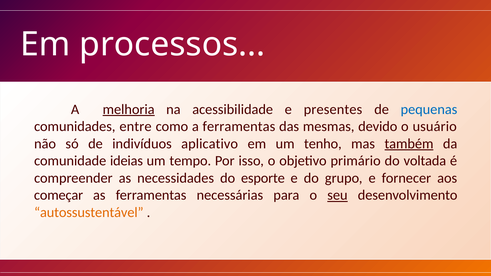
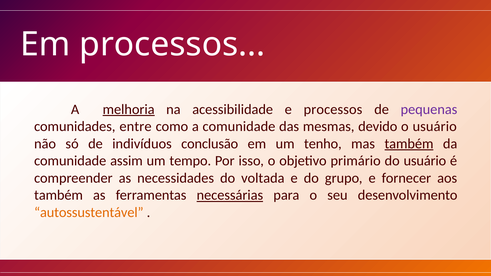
e presentes: presentes -> processos
pequenas colour: blue -> purple
a ferramentas: ferramentas -> comunidade
aplicativo: aplicativo -> conclusão
ideias: ideias -> assim
do voltada: voltada -> usuário
esporte: esporte -> voltada
começar at (59, 195): começar -> também
necessárias underline: none -> present
seu underline: present -> none
